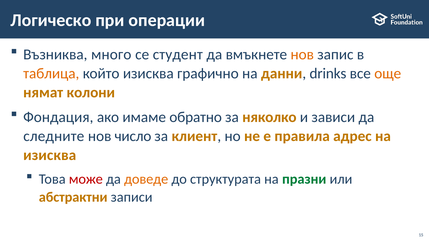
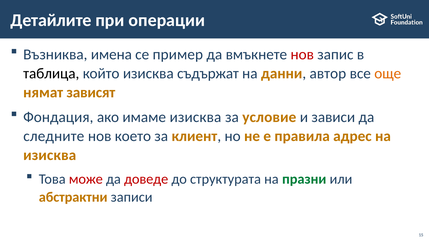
Логическо: Логическо -> Детайлите
много: много -> имена
студент: студент -> пример
нов at (302, 54) colour: orange -> red
таблица colour: orange -> black
графично: графично -> съдържат
drinks: drinks -> автор
колони: колони -> зависят
имаме обратно: обратно -> изисква
няколко: няколко -> условие
число: число -> което
доведе colour: orange -> red
